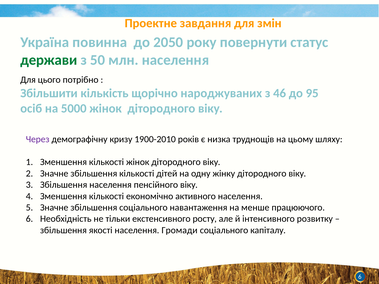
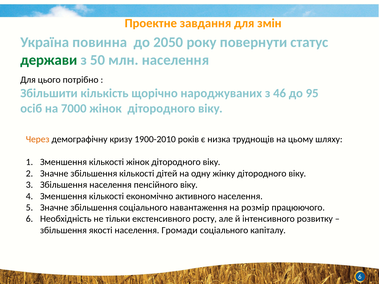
5000: 5000 -> 7000
Через colour: purple -> orange
менше: менше -> розмір
